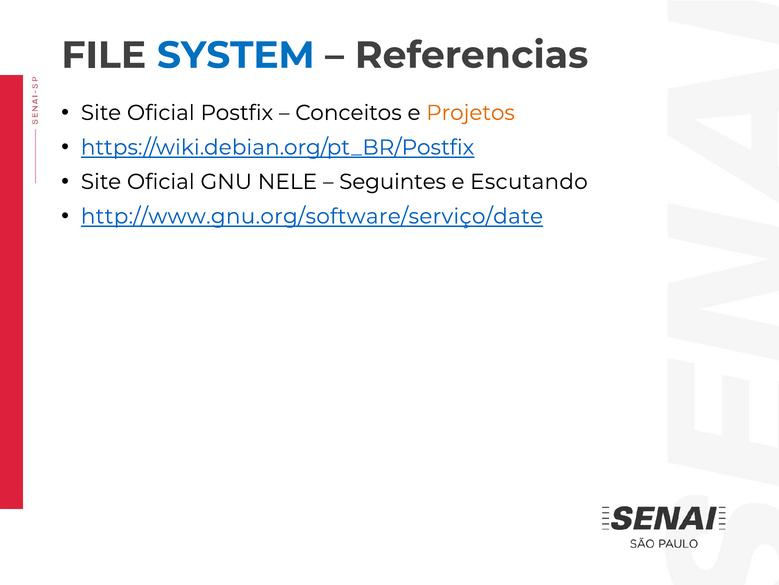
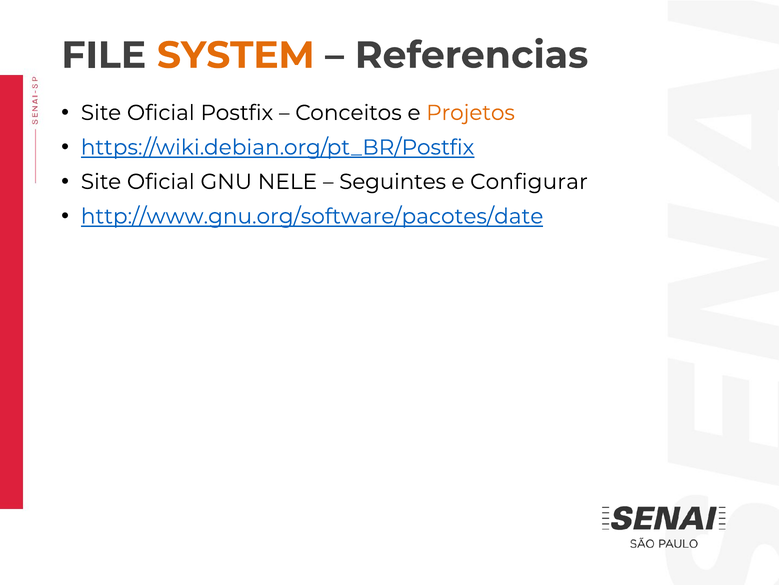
SYSTEM colour: blue -> orange
Escutando: Escutando -> Configurar
http://www.gnu.org/software/serviço/date: http://www.gnu.org/software/serviço/date -> http://www.gnu.org/software/pacotes/date
